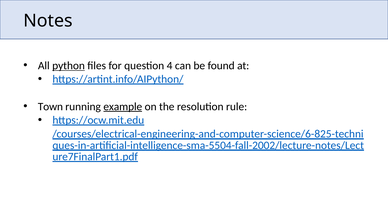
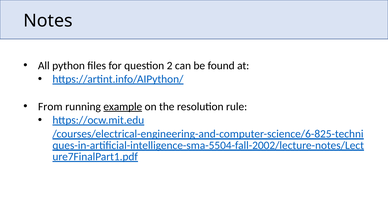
python underline: present -> none
4: 4 -> 2
Town: Town -> From
